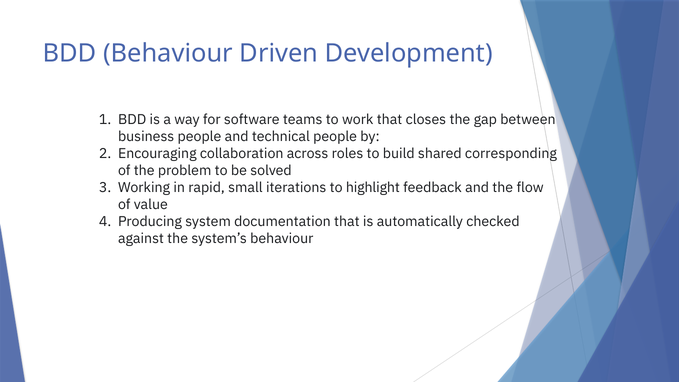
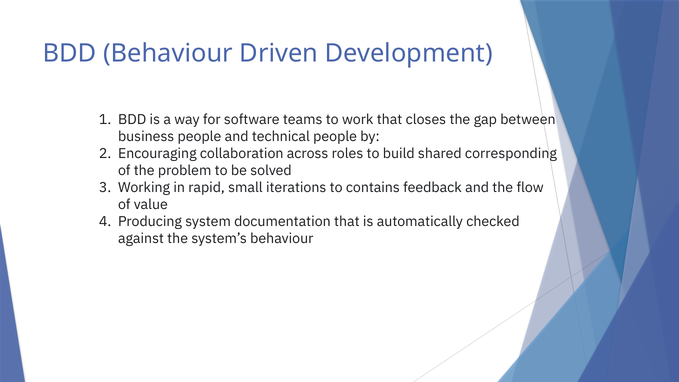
highlight: highlight -> contains
